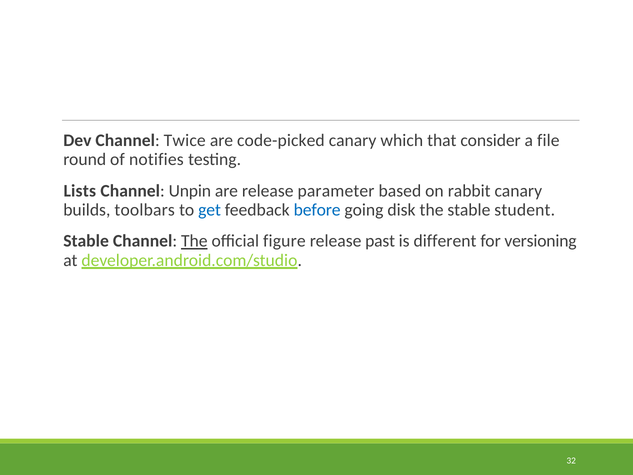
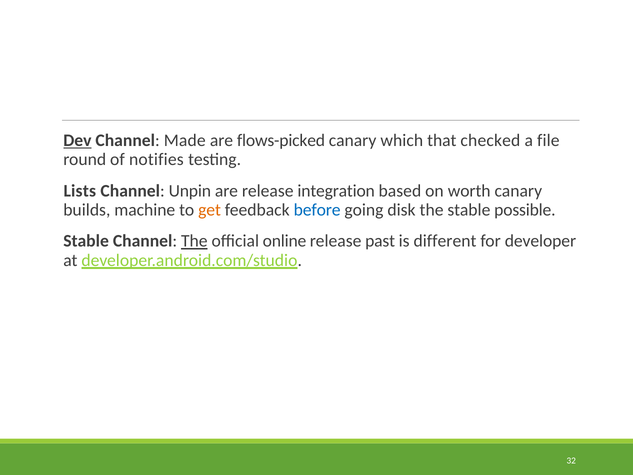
Dev underline: none -> present
Twice: Twice -> Made
code-picked: code-picked -> flows-picked
consider: consider -> checked
parameter: parameter -> integration
rabbit: rabbit -> worth
toolbars: toolbars -> machine
get colour: blue -> orange
student: student -> possible
figure: figure -> online
versioning: versioning -> developer
